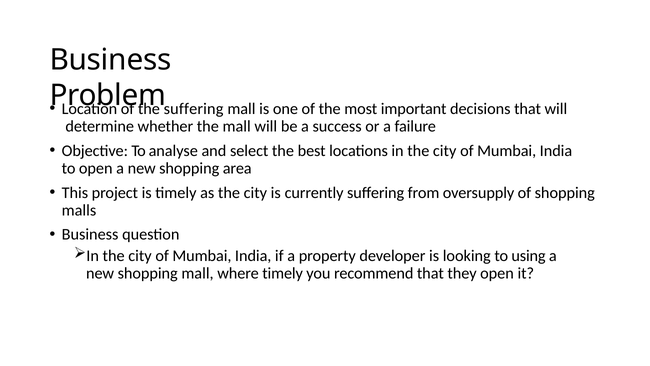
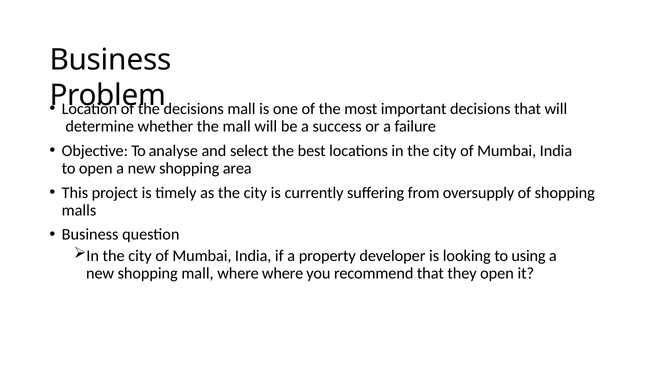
suffering at (194, 109): suffering -> decisions
where timely: timely -> where
